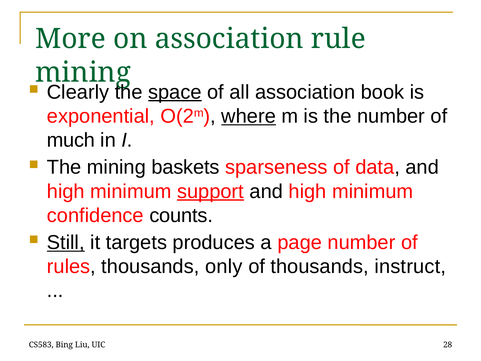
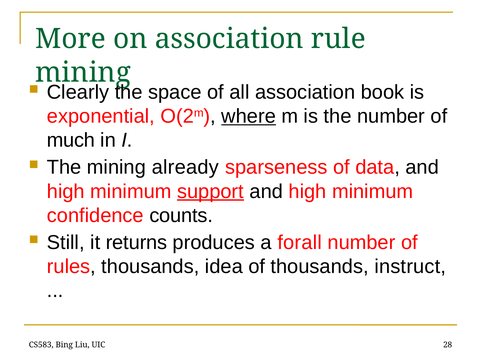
space underline: present -> none
baskets: baskets -> already
Still underline: present -> none
targets: targets -> returns
page: page -> forall
only: only -> idea
